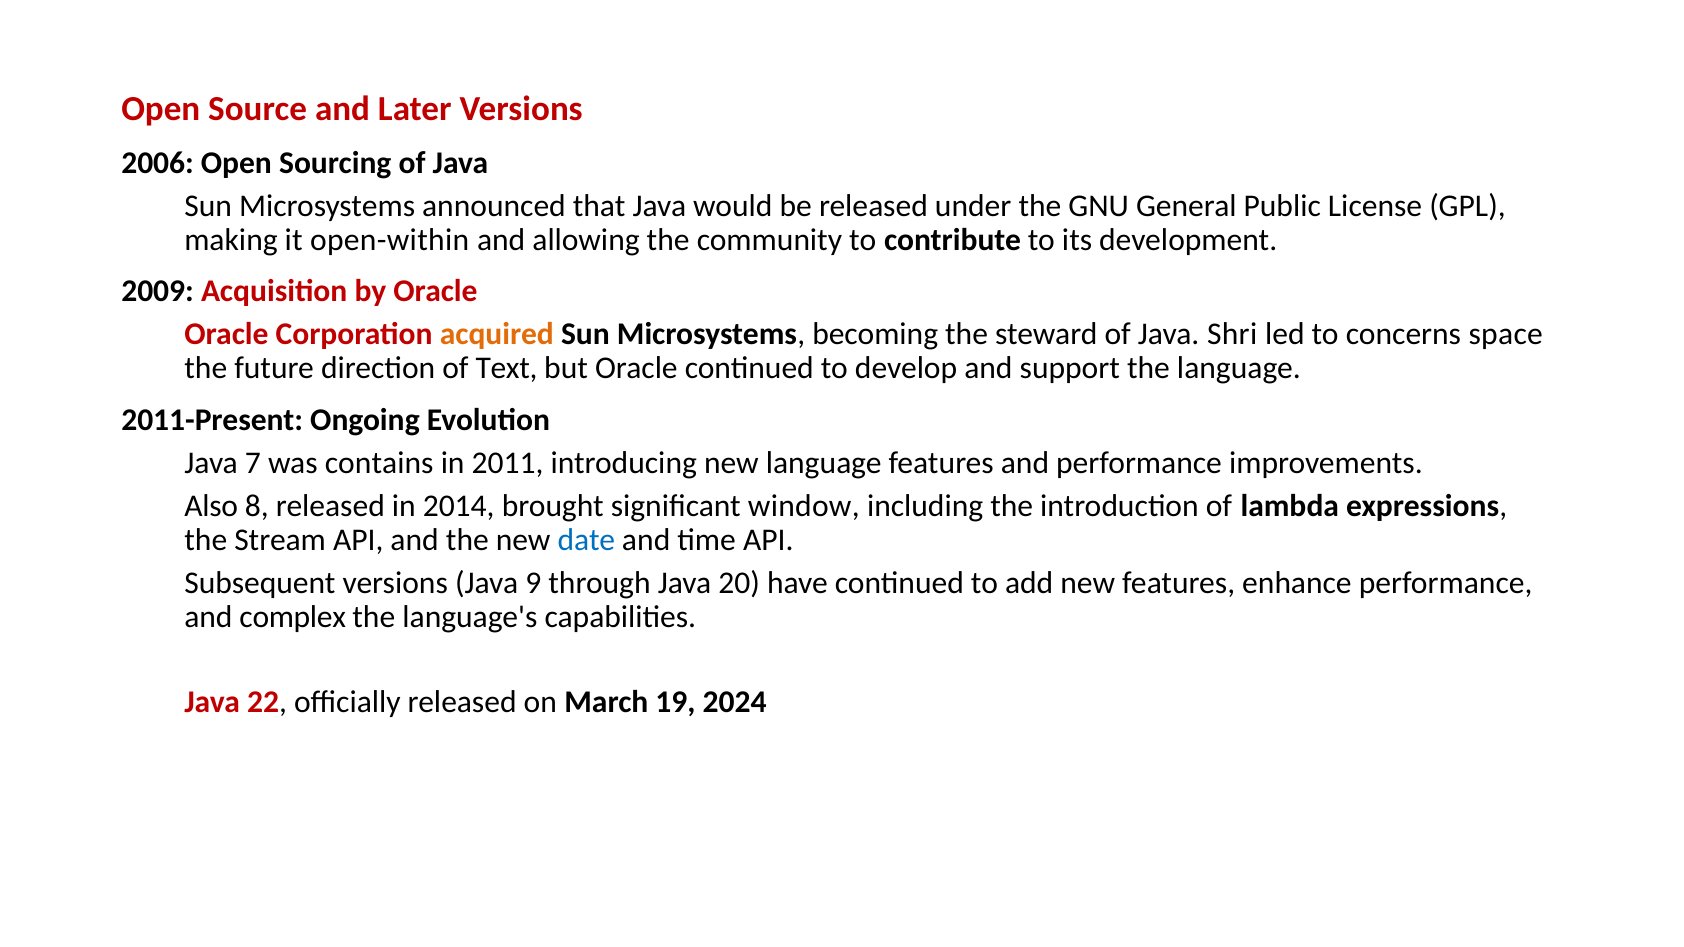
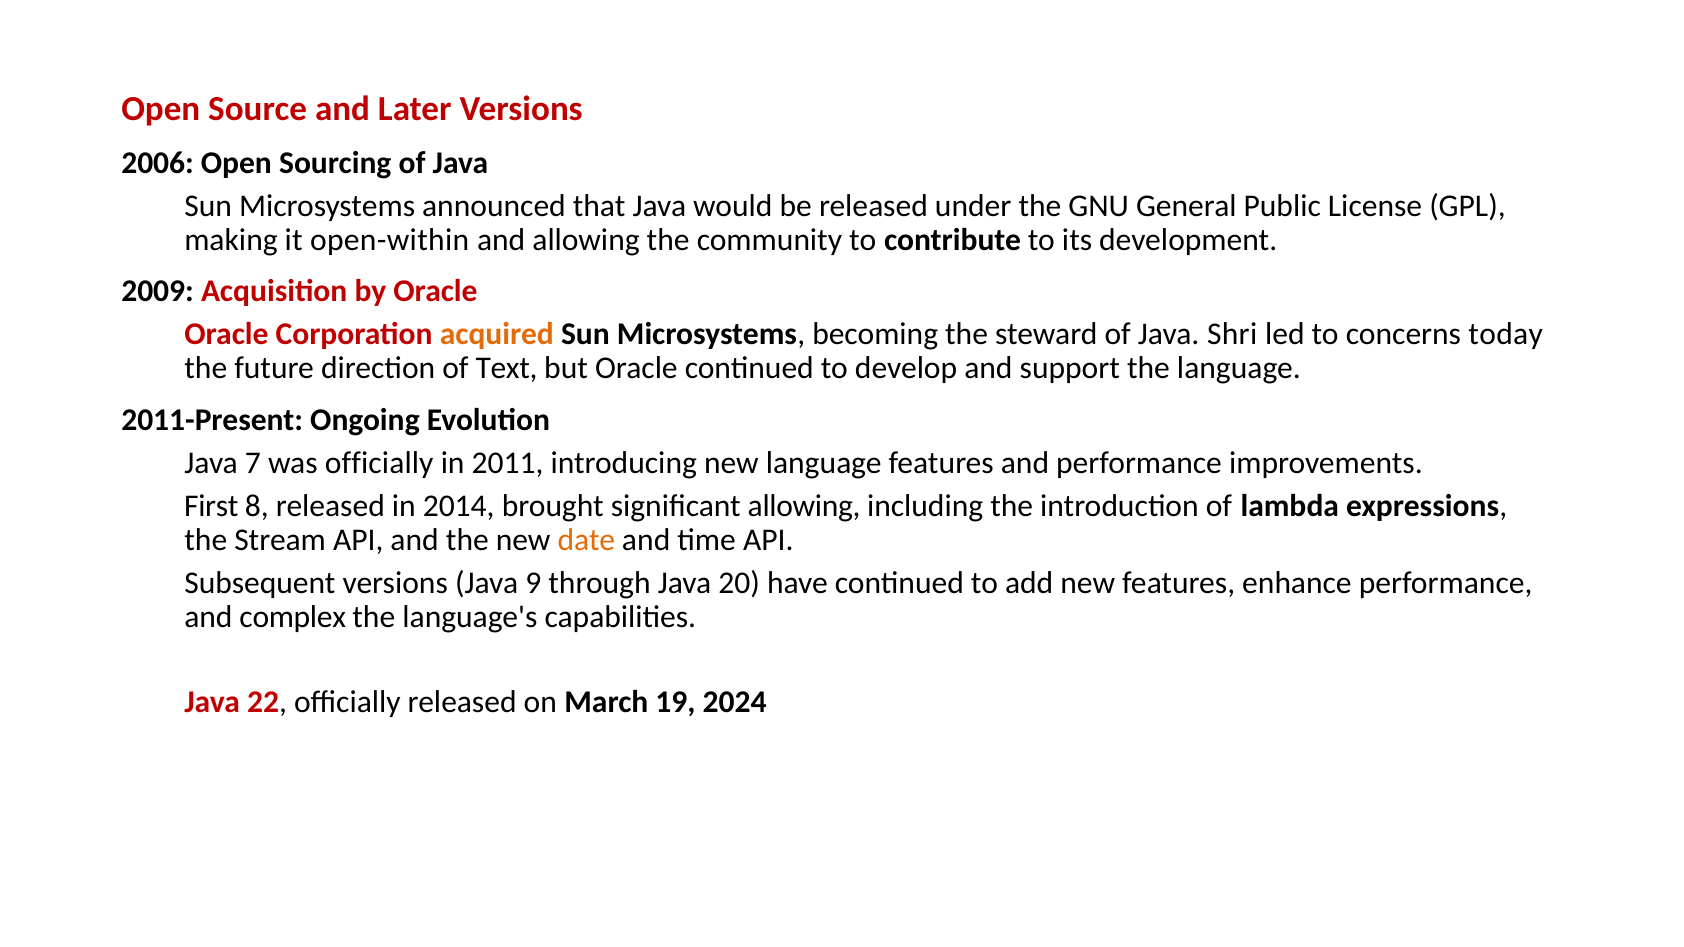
space: space -> today
was contains: contains -> officially
Also: Also -> First
significant window: window -> allowing
date colour: blue -> orange
